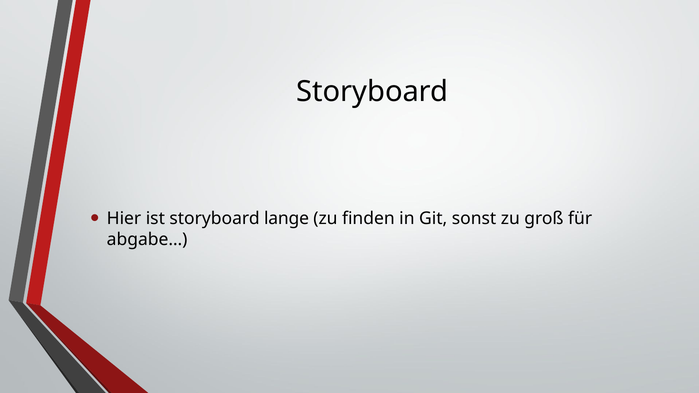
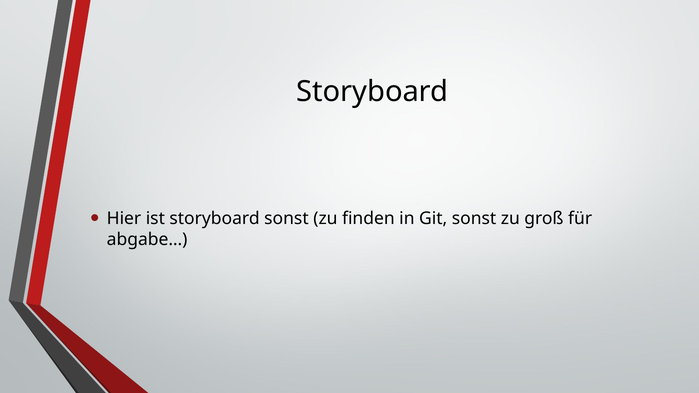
storyboard lange: lange -> sonst
